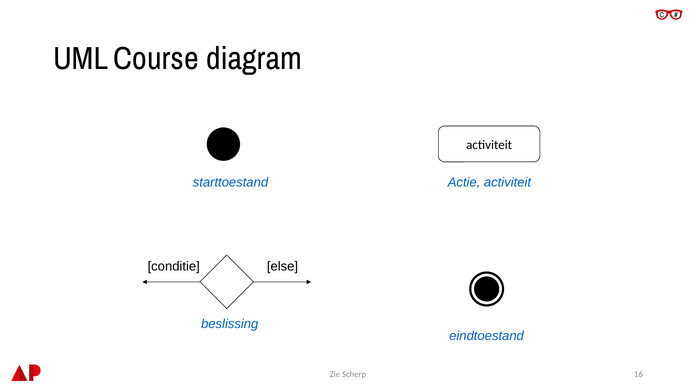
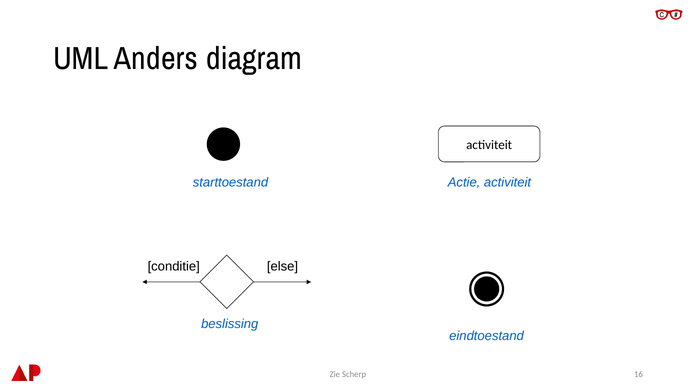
Course: Course -> Anders
